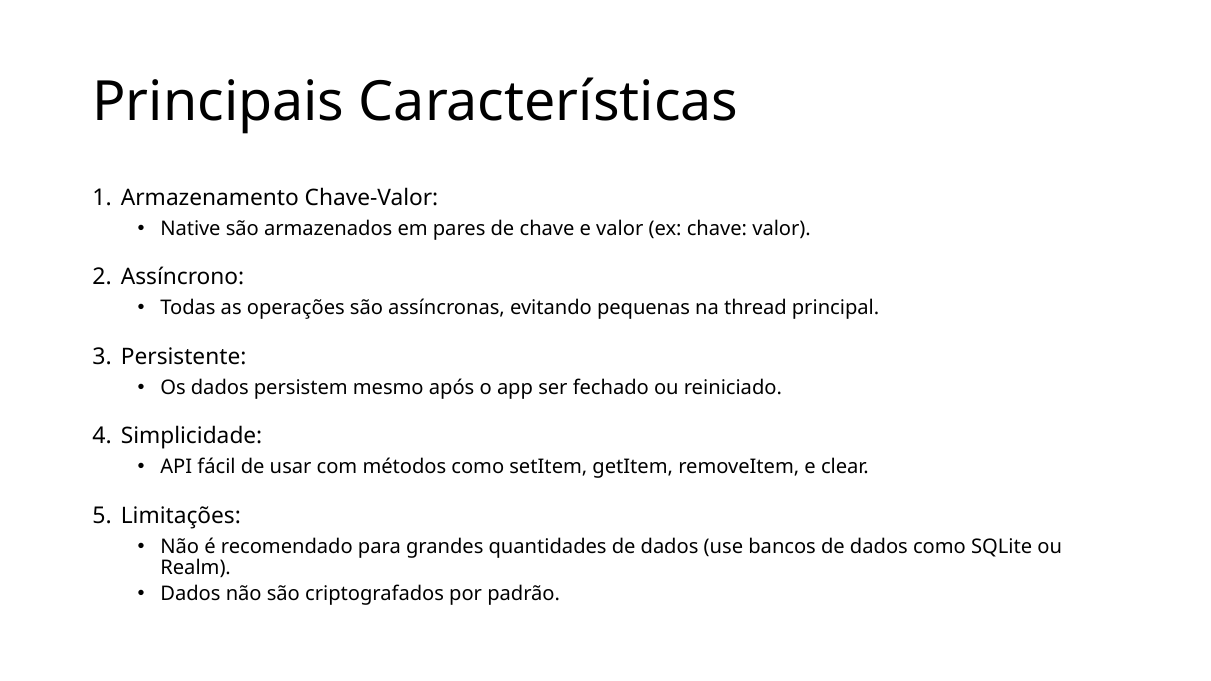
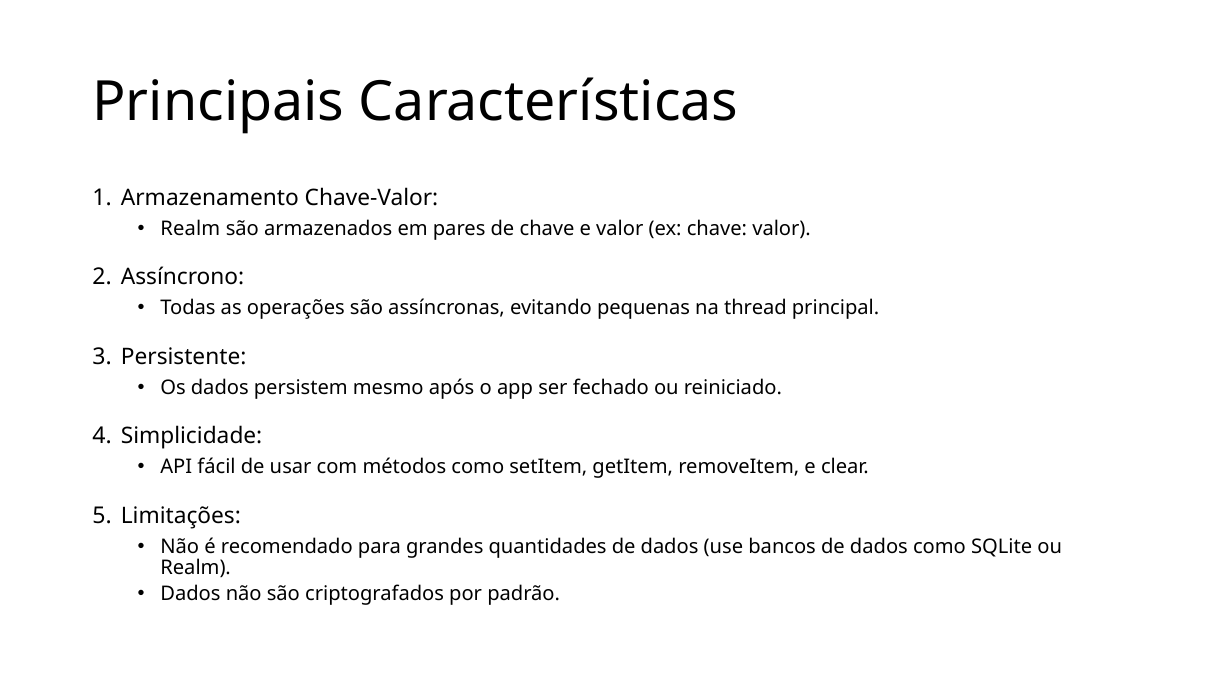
Native at (191, 229): Native -> Realm
